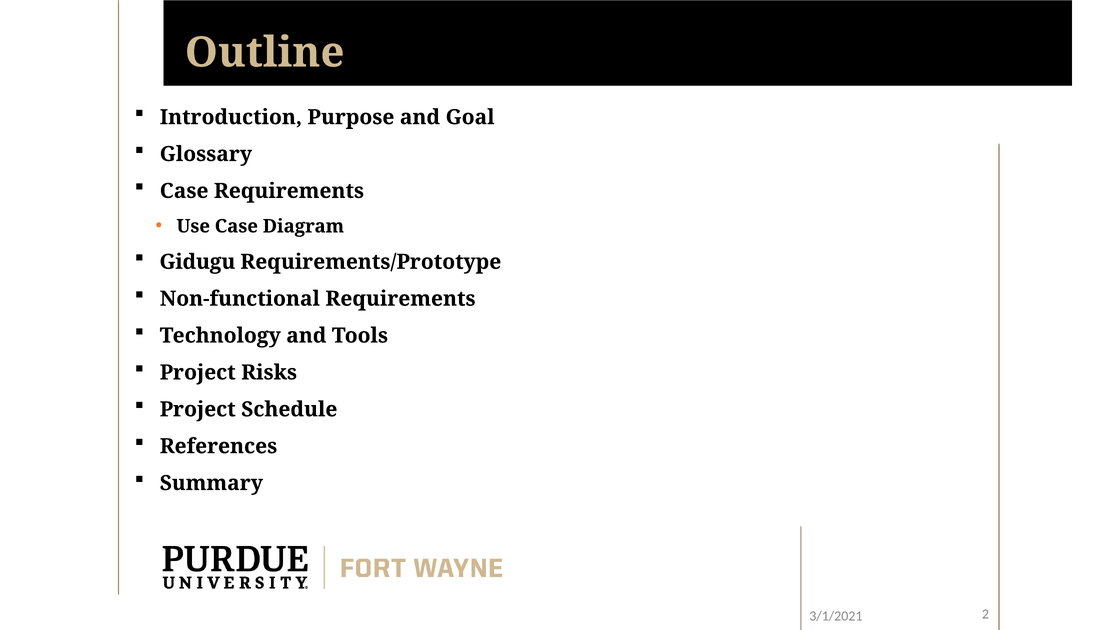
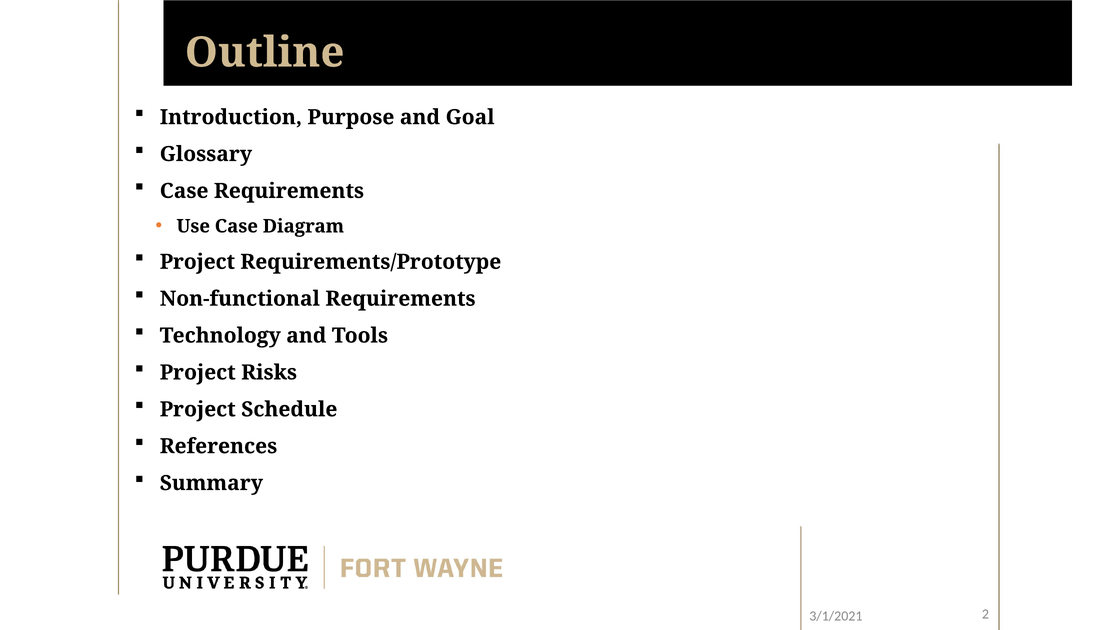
Gidugu at (197, 262): Gidugu -> Project
